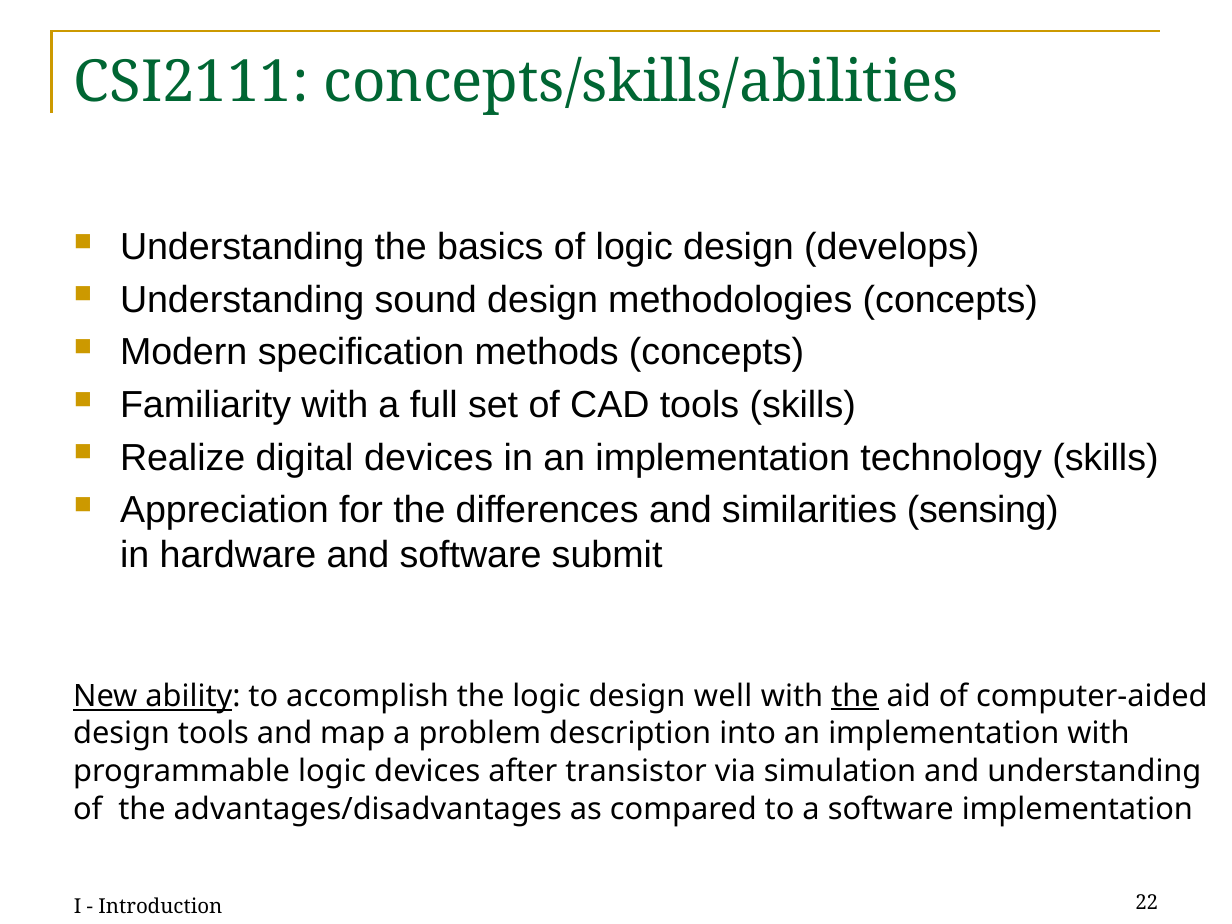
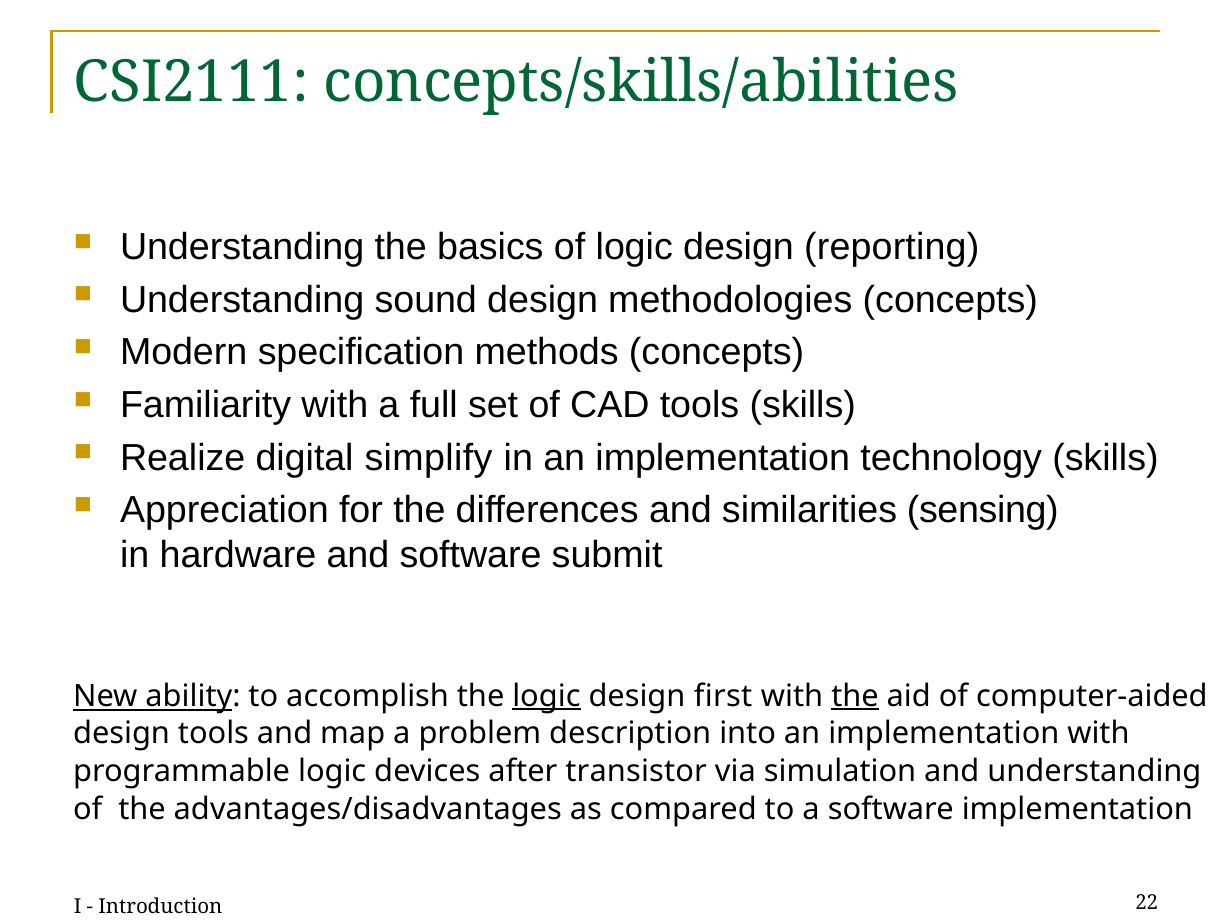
develops: develops -> reporting
digital devices: devices -> simplify
logic at (546, 696) underline: none -> present
well: well -> first
